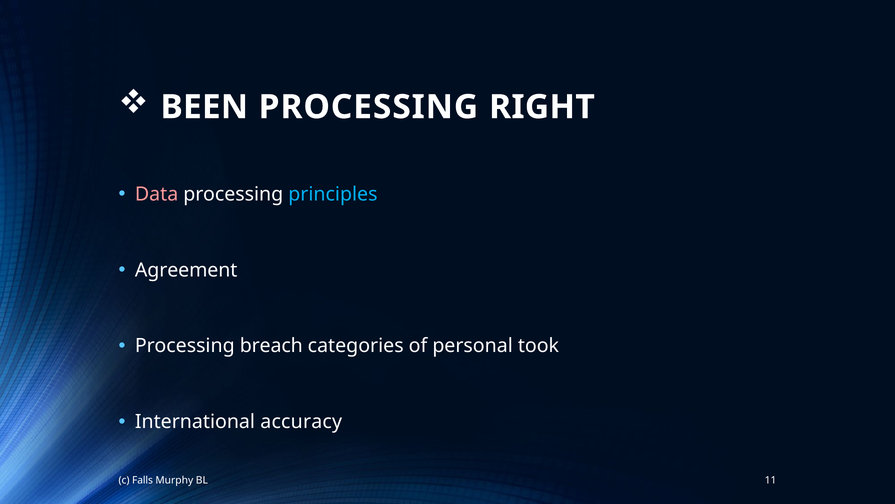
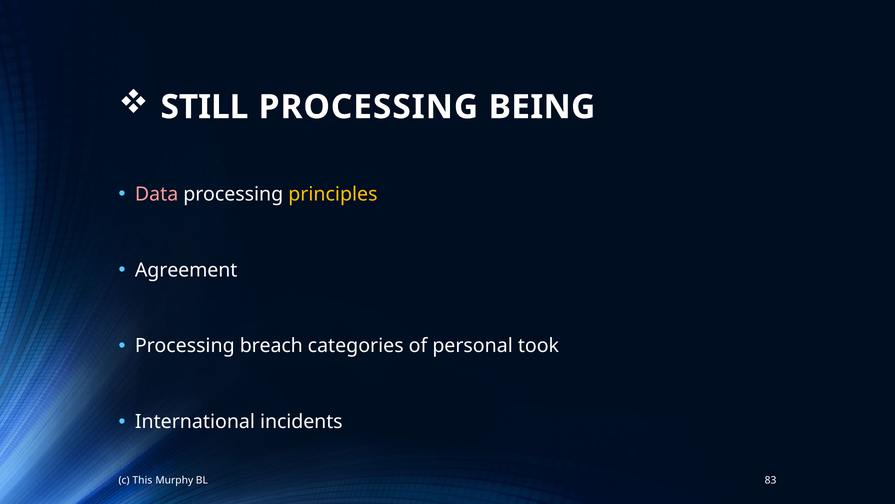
BEEN: BEEN -> STILL
RIGHT: RIGHT -> BEING
principles colour: light blue -> yellow
accuracy: accuracy -> incidents
Falls: Falls -> This
11: 11 -> 83
